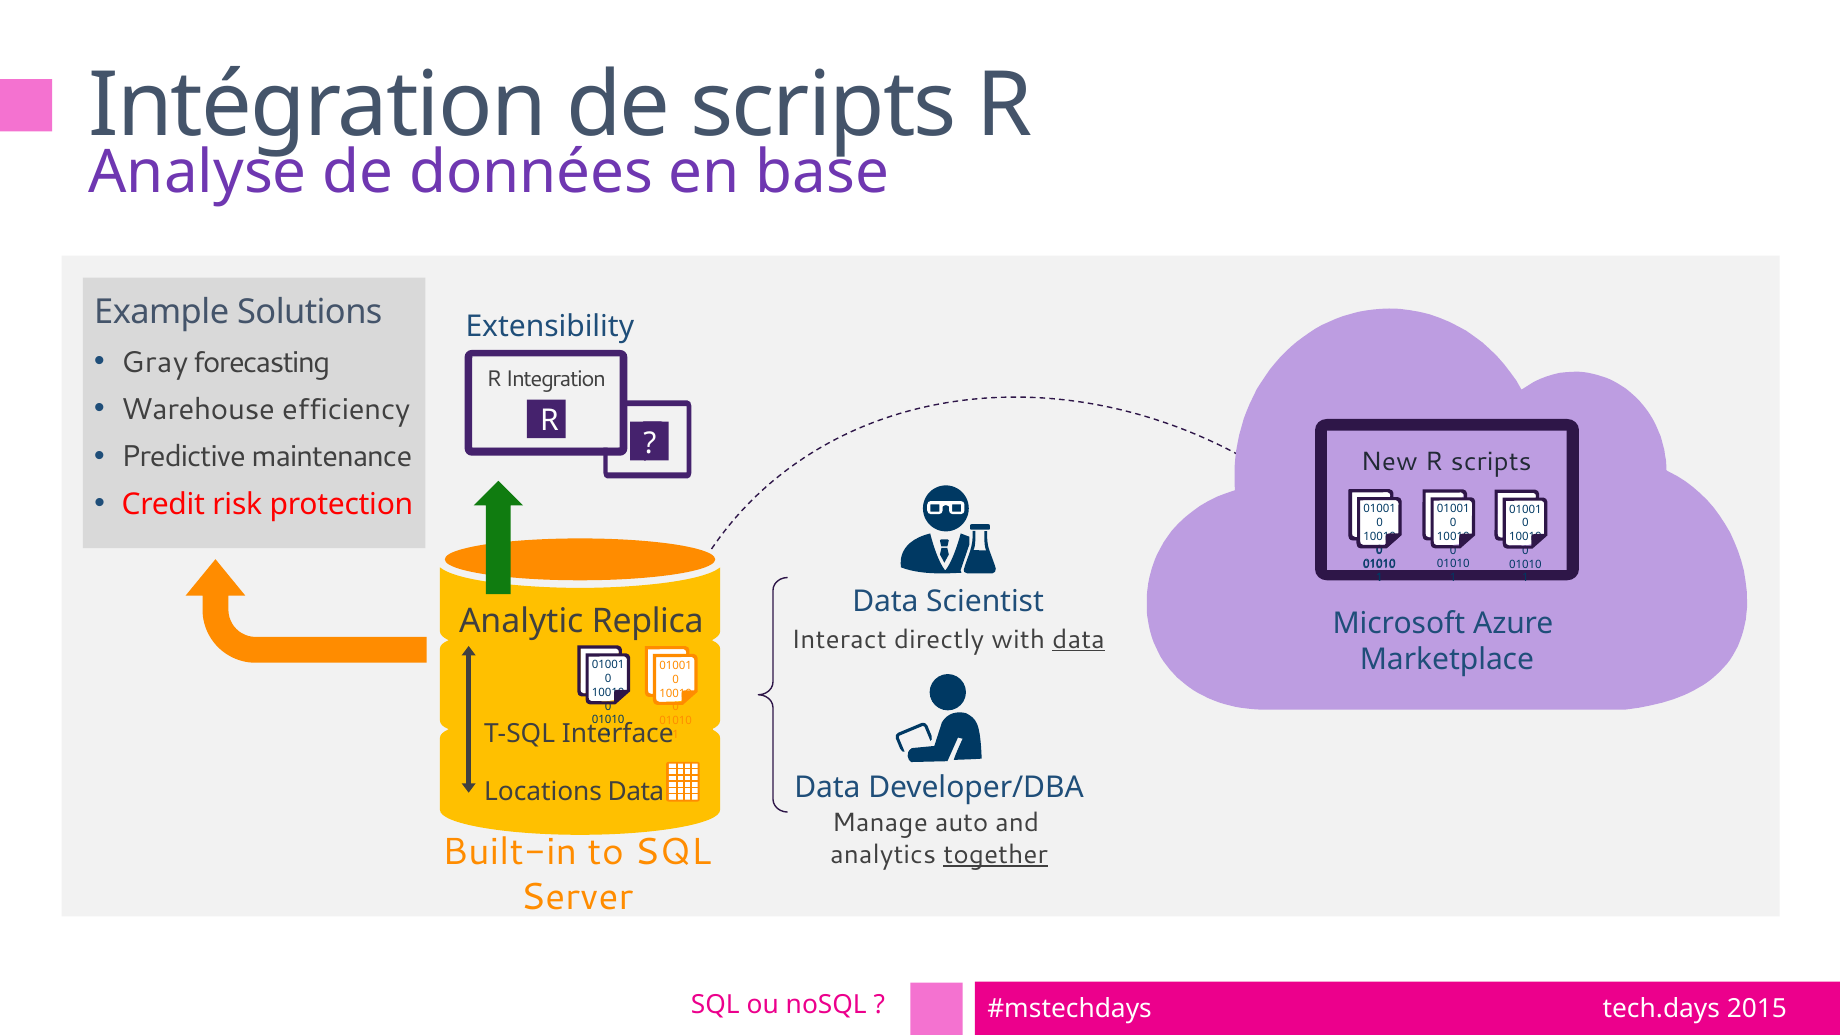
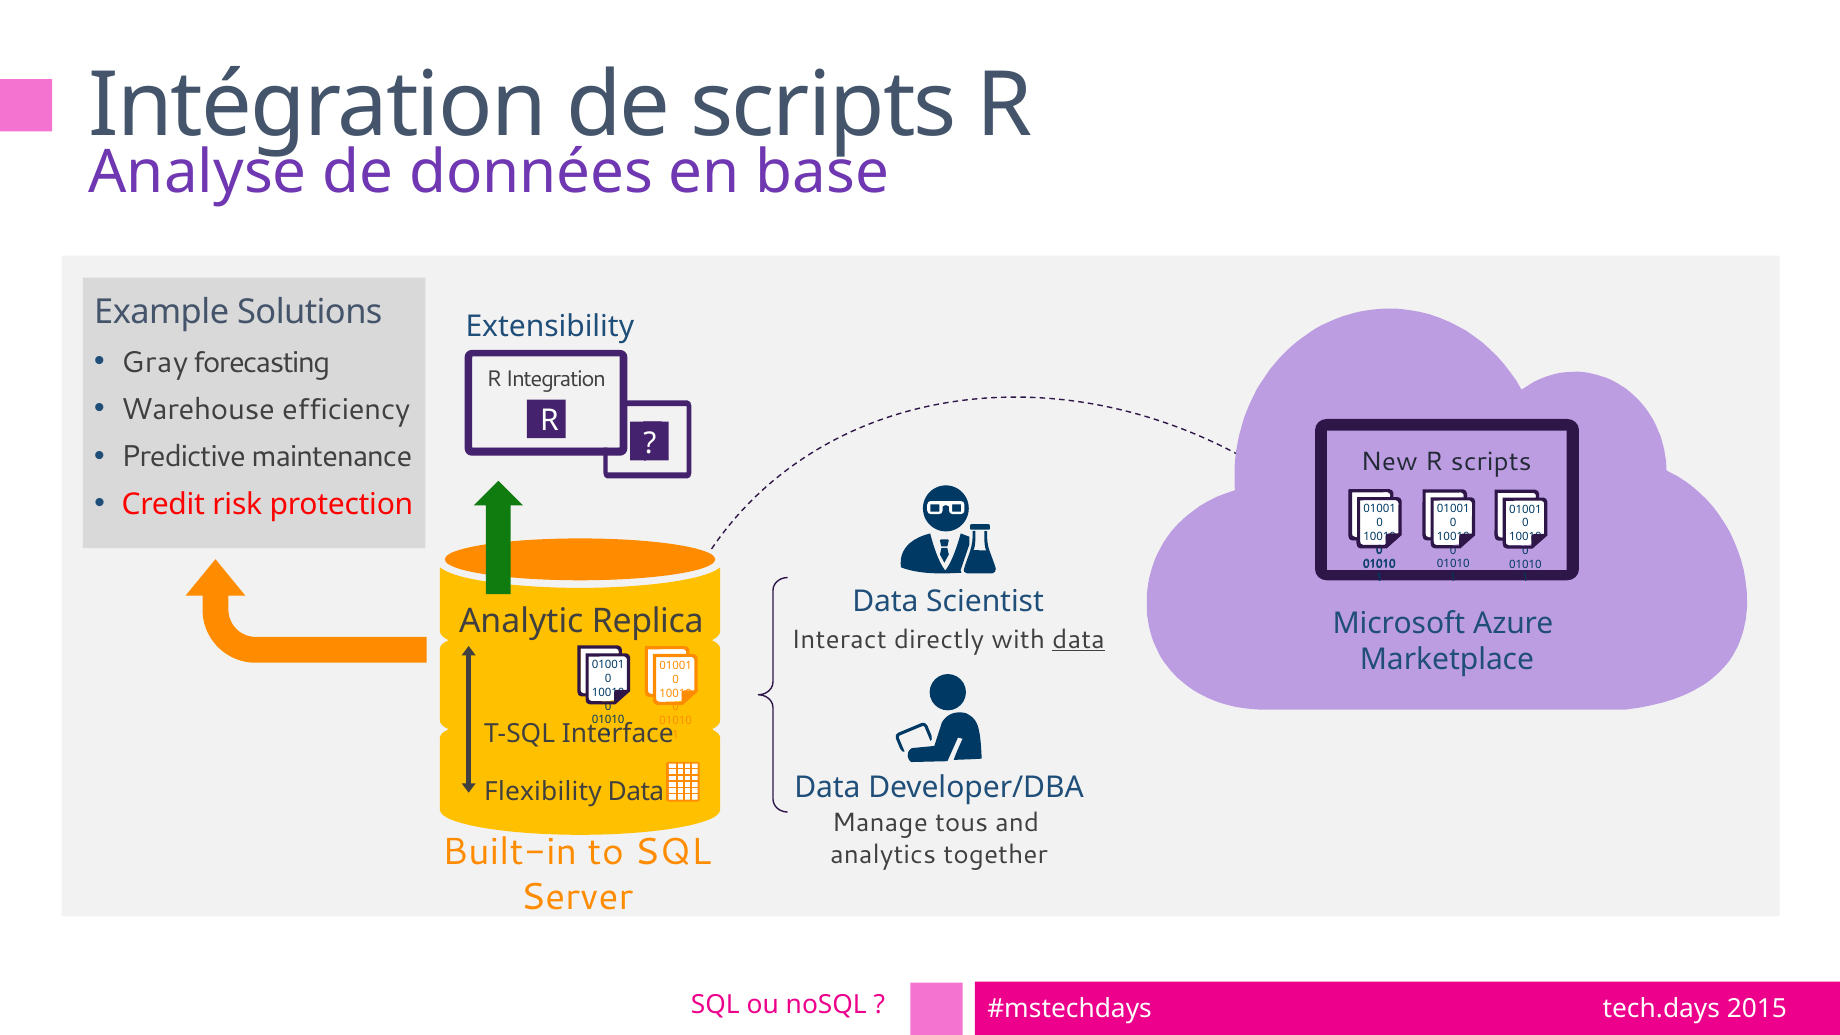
Locations: Locations -> Flexibility
auto: auto -> tous
together underline: present -> none
